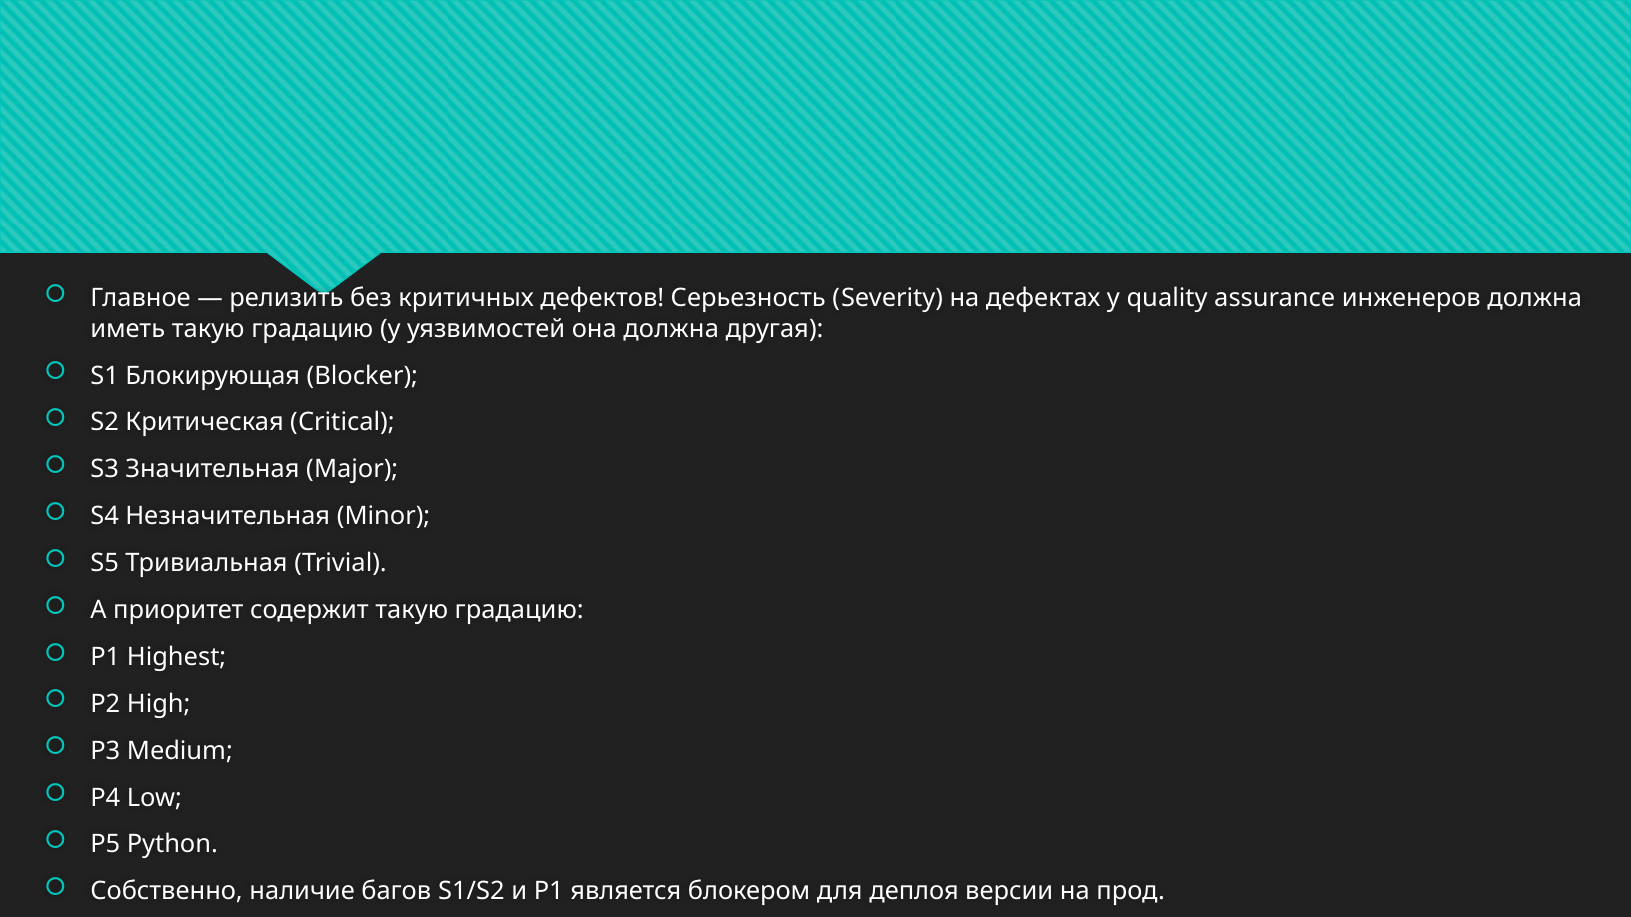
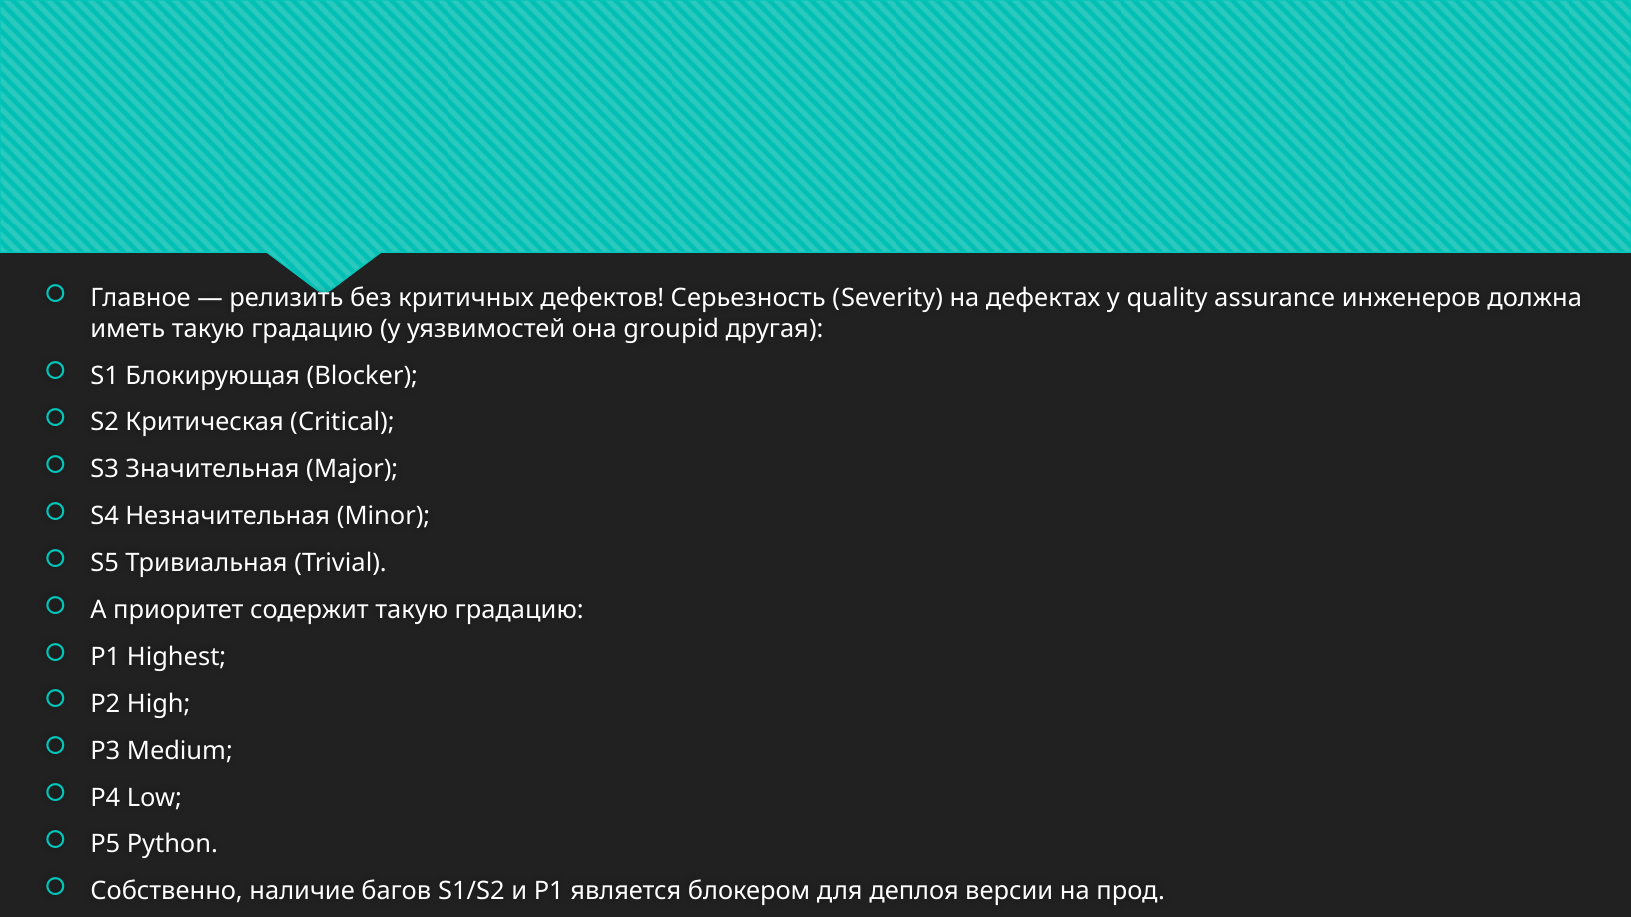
она должна: должна -> groupid
